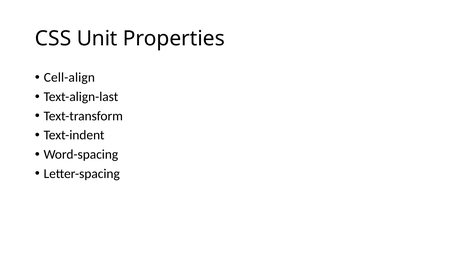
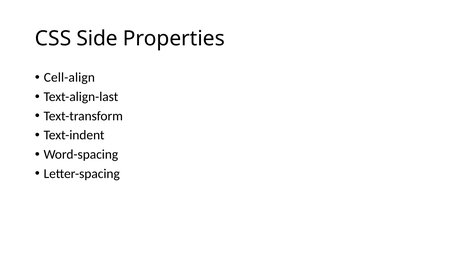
Unit: Unit -> Side
